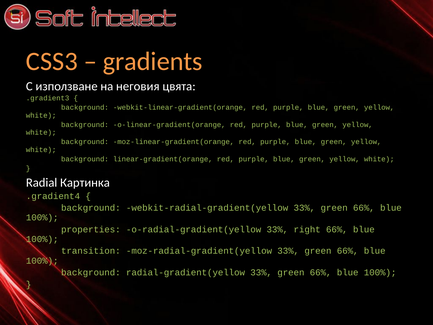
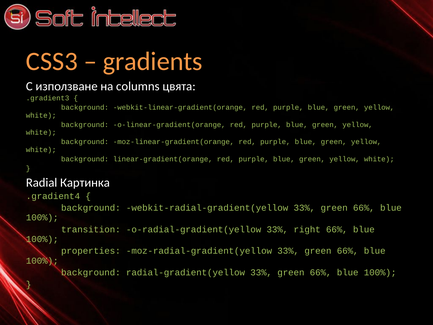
неговия: неговия -> columns
properties: properties -> transition
transition: transition -> properties
